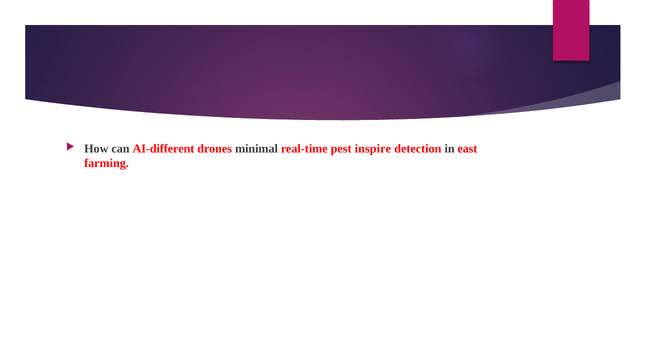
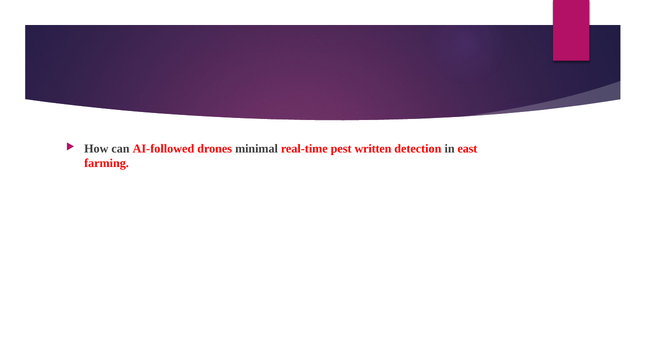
AI-different: AI-different -> AI-followed
inspire: inspire -> written
